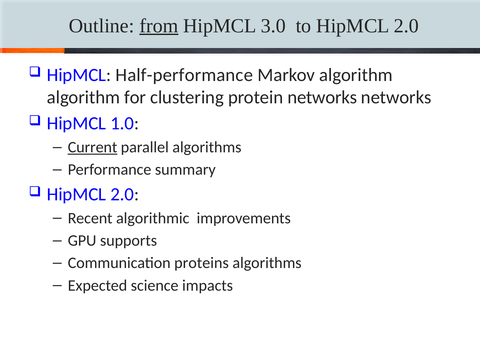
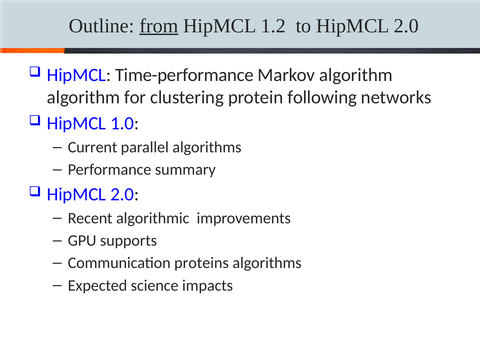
3.0: 3.0 -> 1.2
Half-performance: Half-performance -> Time-performance
protein networks: networks -> following
Current underline: present -> none
